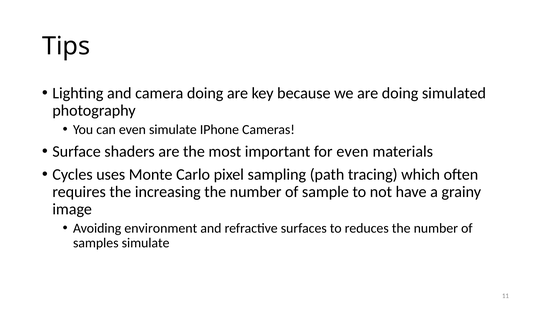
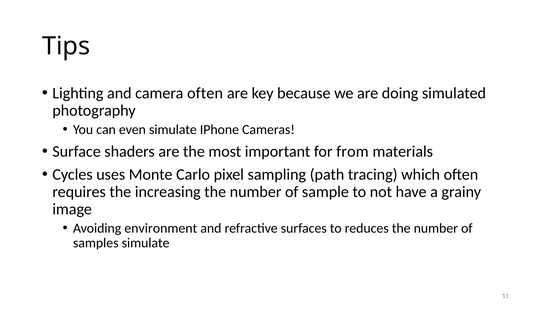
camera doing: doing -> often
for even: even -> from
